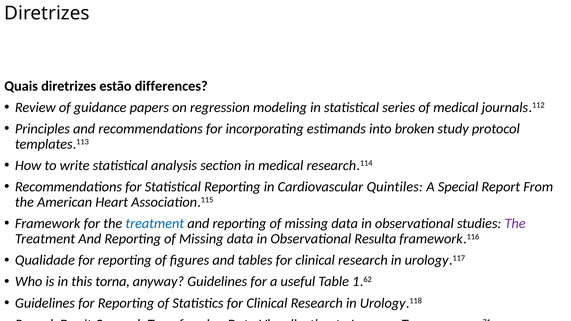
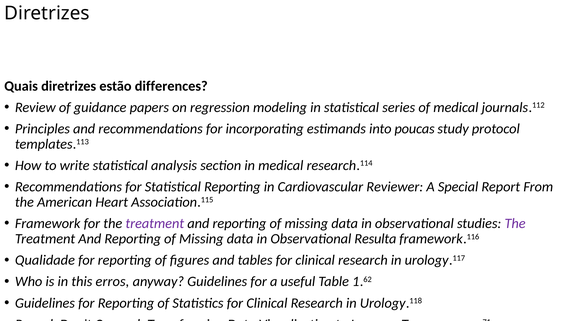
broken: broken -> poucas
Quintiles: Quintiles -> Reviewer
treatment at (155, 224) colour: blue -> purple
torna: torna -> erros
